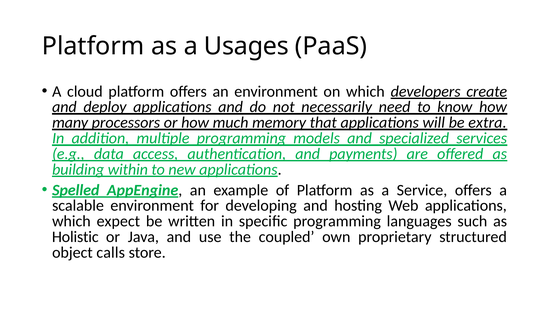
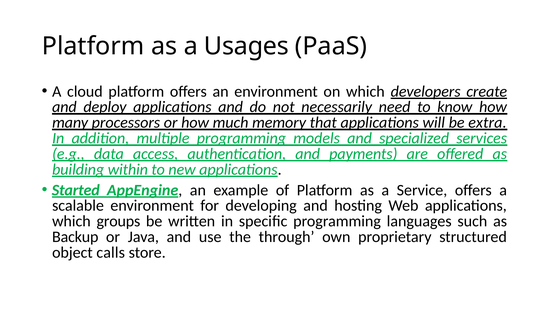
Spelled: Spelled -> Started
expect: expect -> groups
Holistic: Holistic -> Backup
coupled: coupled -> through
